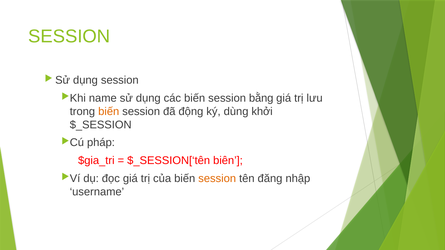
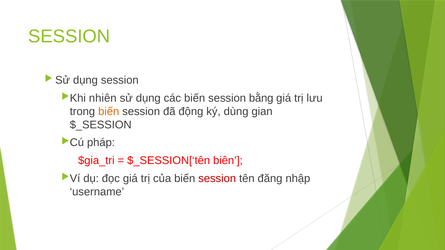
name: name -> nhiên
khởi: khởi -> gian
session at (217, 179) colour: orange -> red
